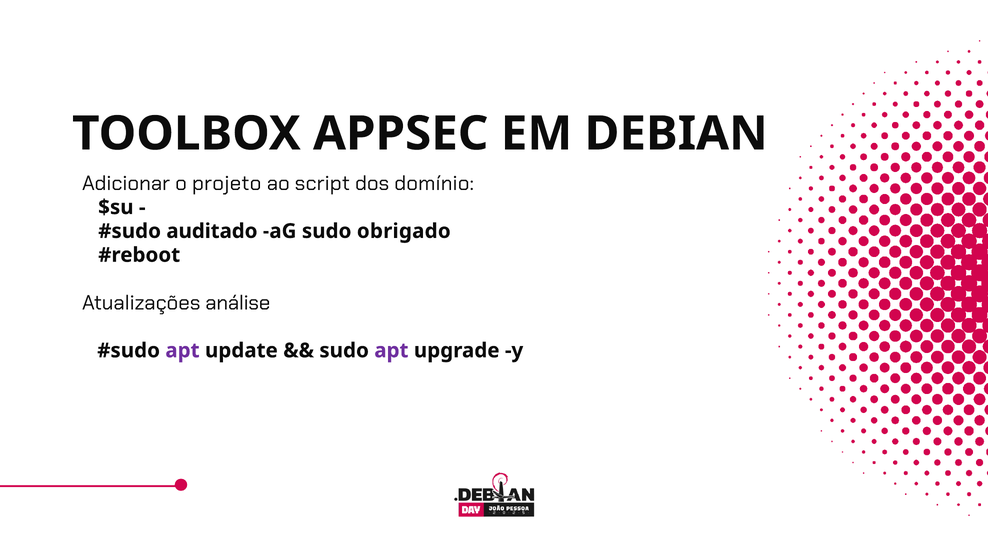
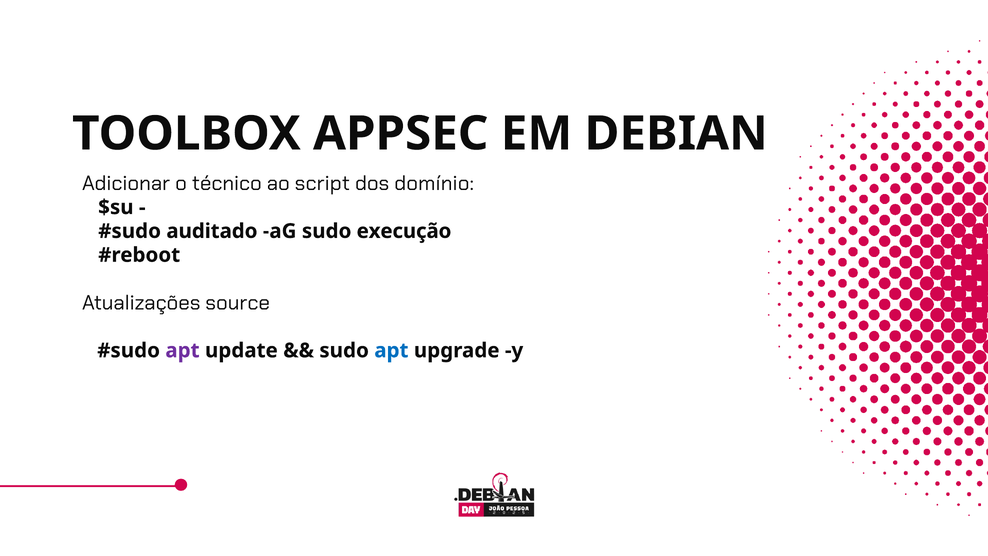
projeto: projeto -> técnico
obrigado: obrigado -> execução
análise: análise -> source
apt at (391, 350) colour: purple -> blue
